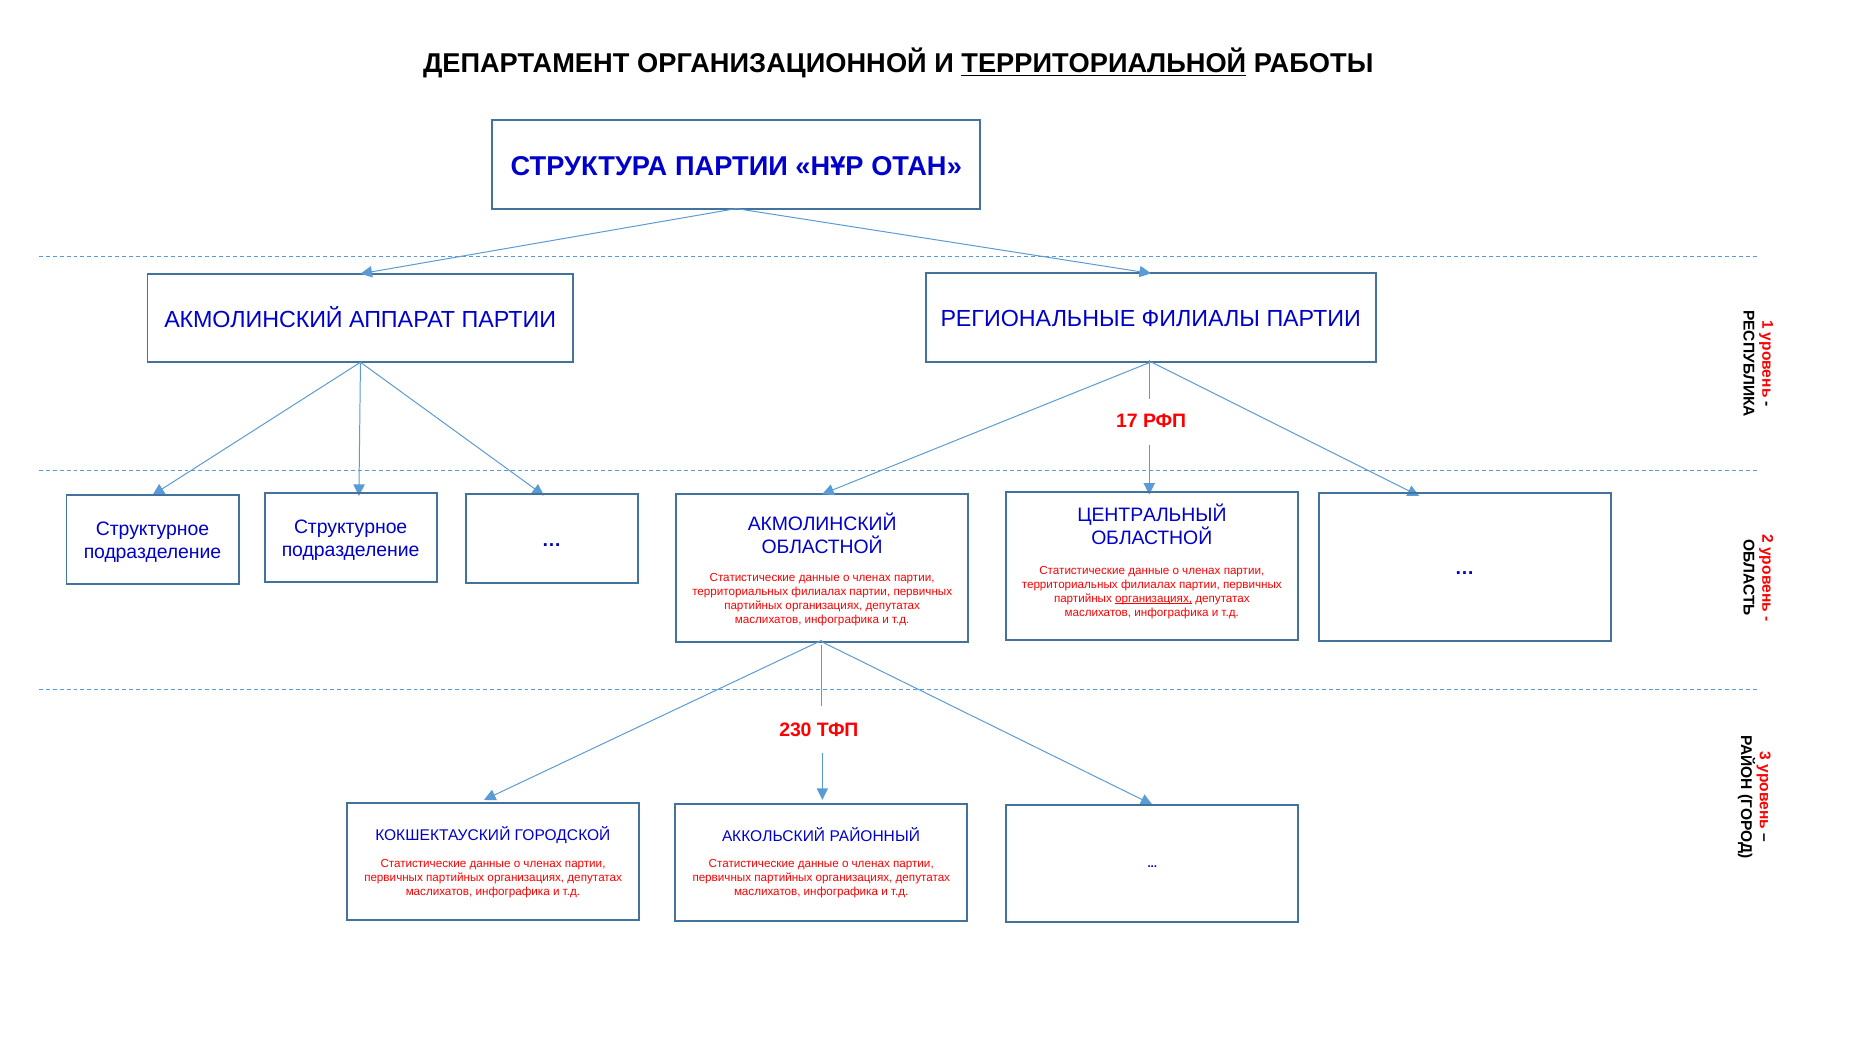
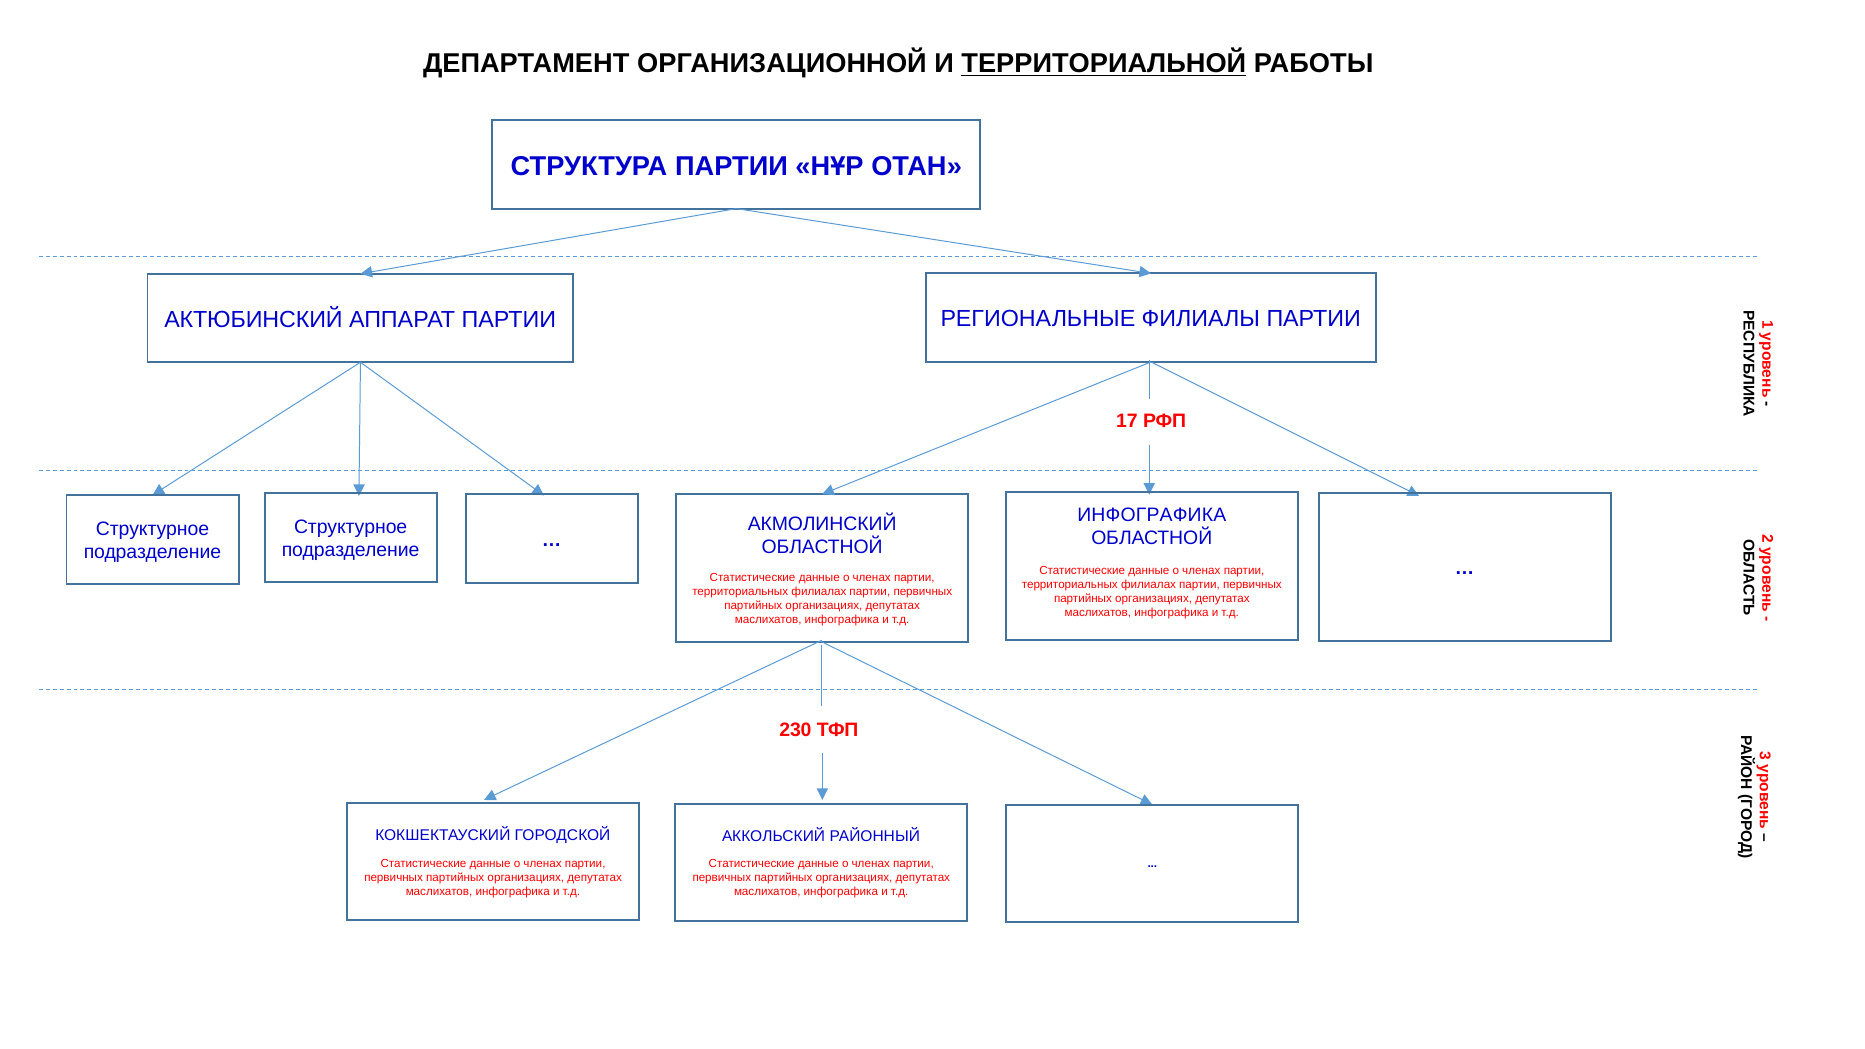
АКМОЛИНСКИЙ at (253, 320): АКМОЛИНСКИЙ -> АКТЮБИНСКИЙ
ЦЕНТРАЛЬНЫЙ at (1152, 515): ЦЕНТРАЛЬНЫЙ -> ИНФОГРАФИКА
организациях at (1154, 599) underline: present -> none
